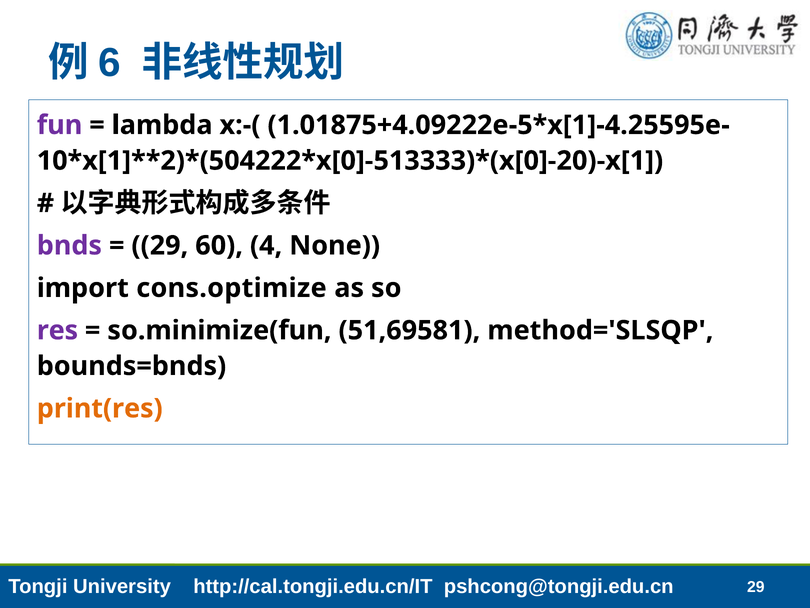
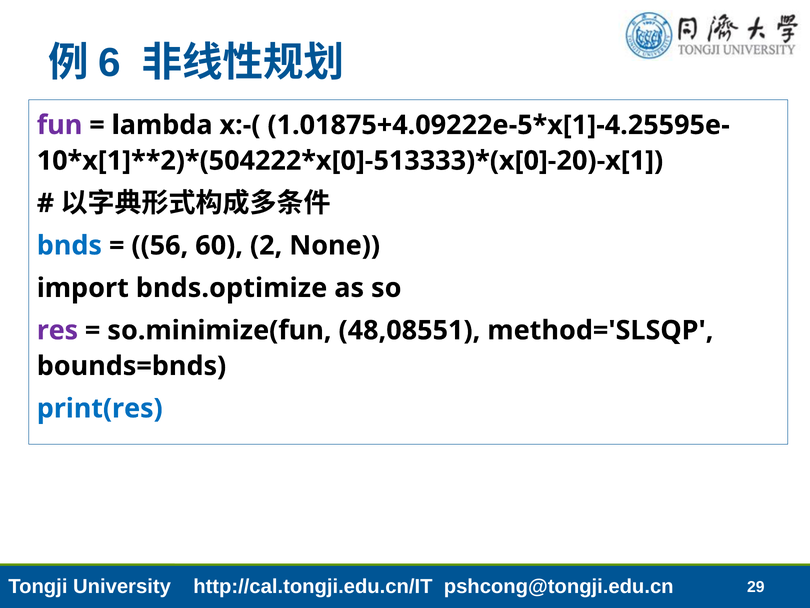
bnds colour: purple -> blue
29 at (160, 245): 29 -> 56
4: 4 -> 2
cons.optimize: cons.optimize -> bnds.optimize
51,69581: 51,69581 -> 48,08551
print(res colour: orange -> blue
